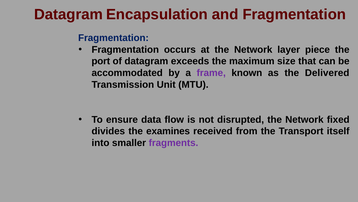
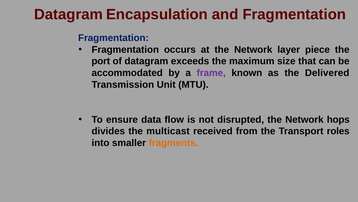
fixed: fixed -> hops
examines: examines -> multicast
itself: itself -> roles
fragments colour: purple -> orange
